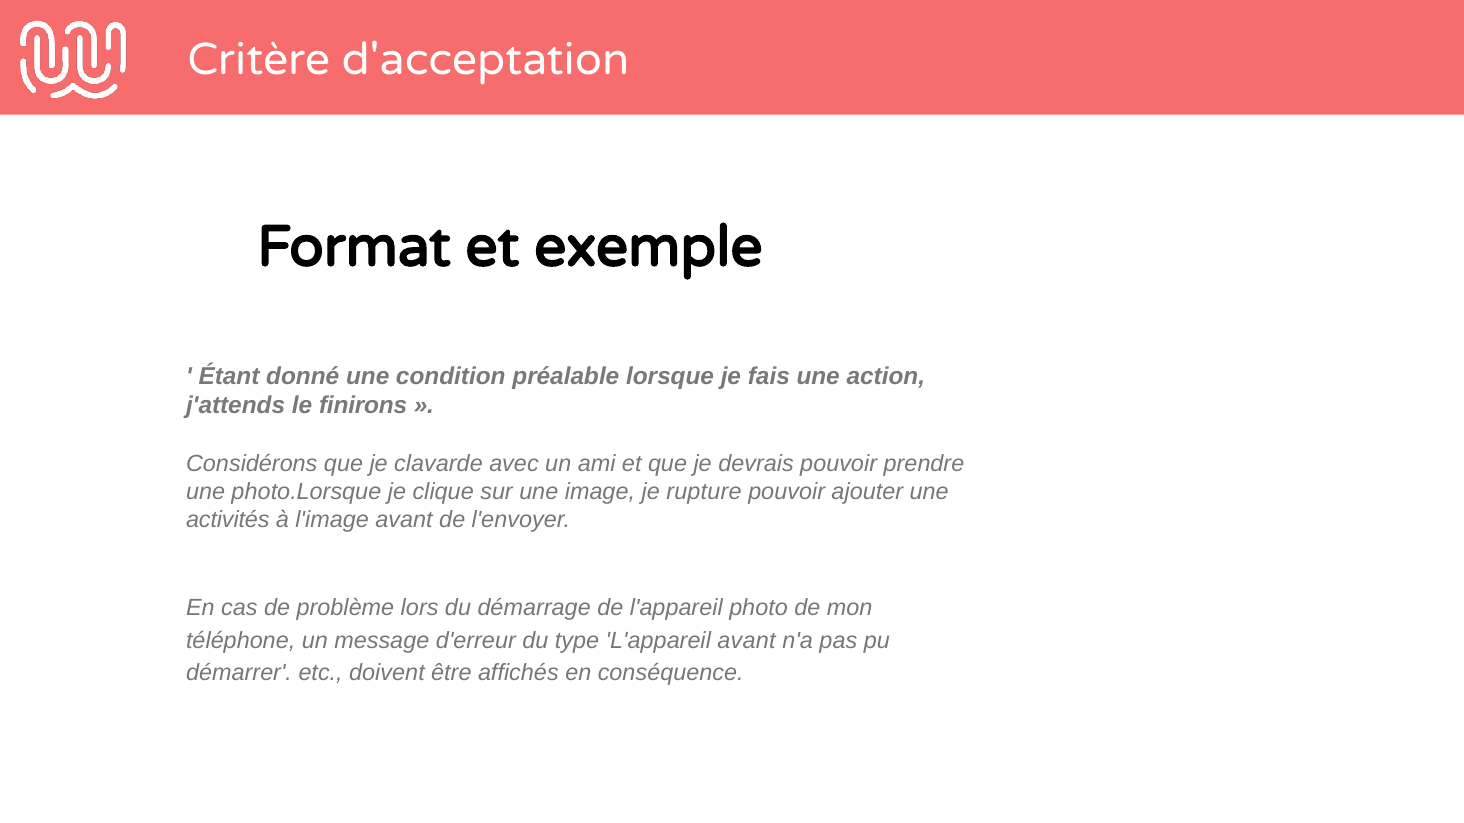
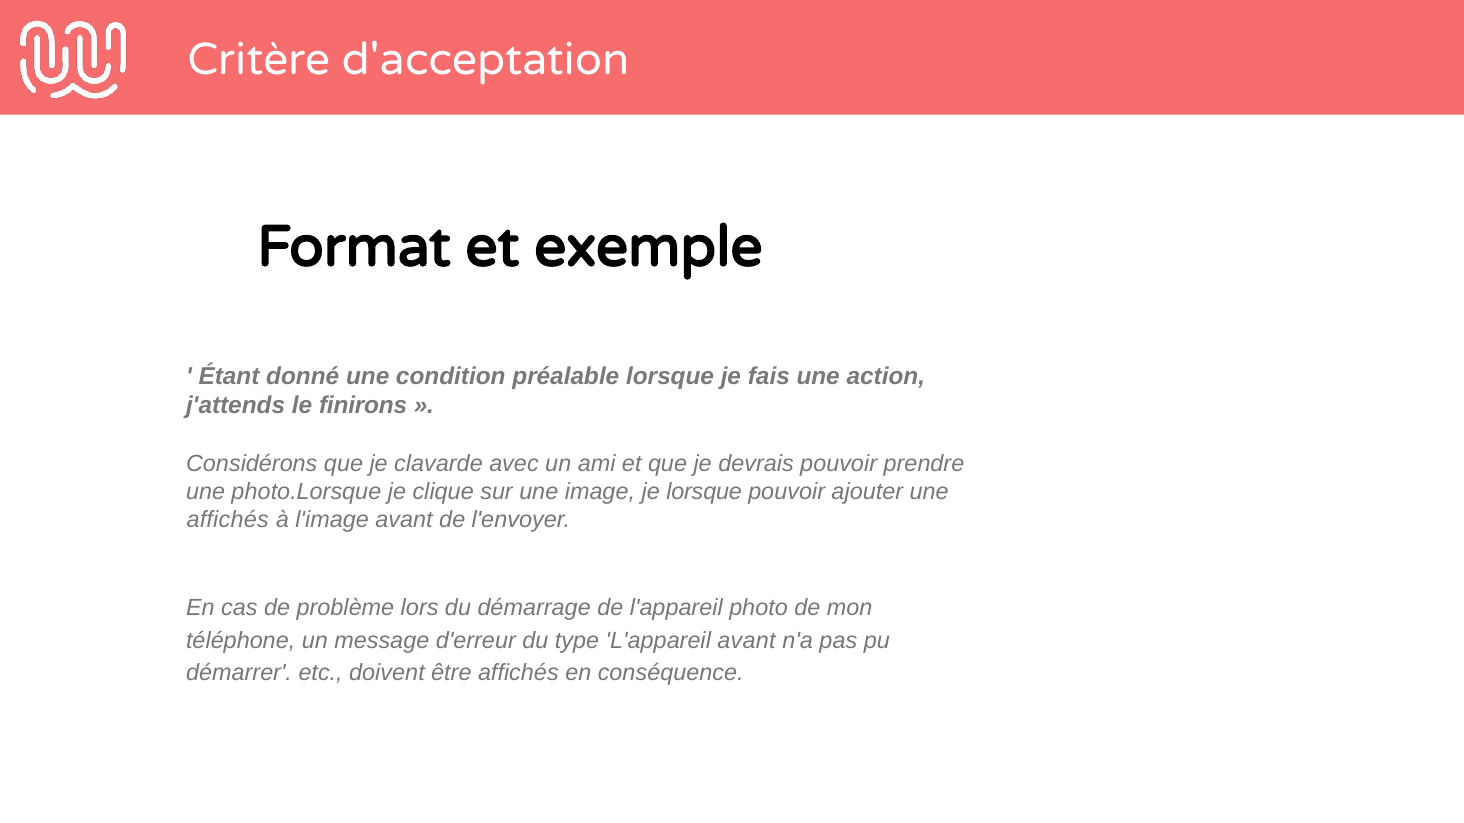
je rupture: rupture -> lorsque
activités at (228, 520): activités -> affichés
